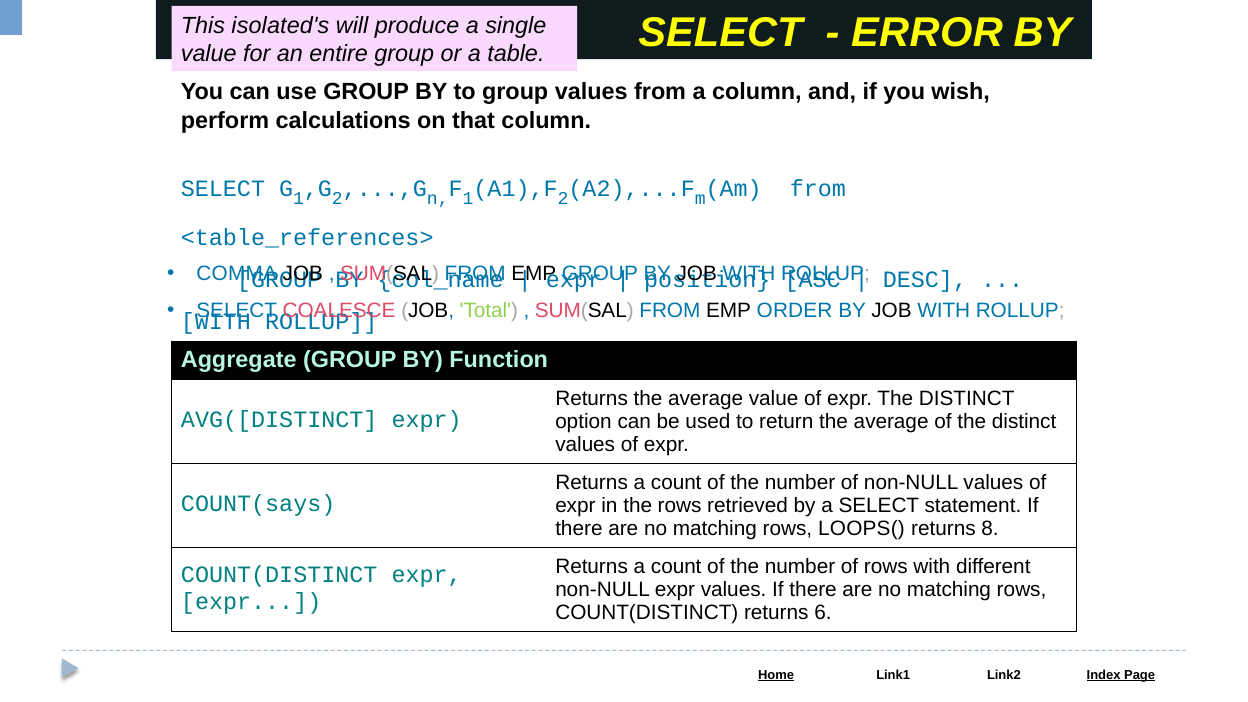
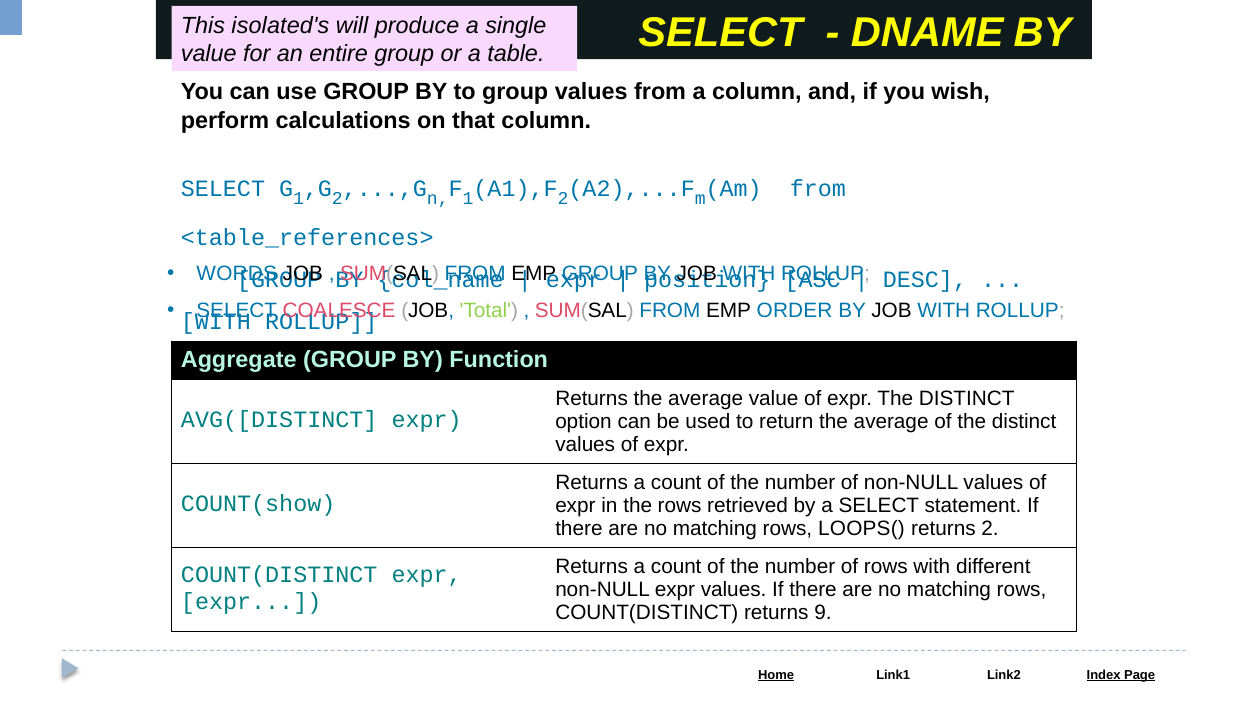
ERROR: ERROR -> DNAME
COMMA: COMMA -> WORDS
COUNT(says: COUNT(says -> COUNT(show
returns 8: 8 -> 2
6: 6 -> 9
